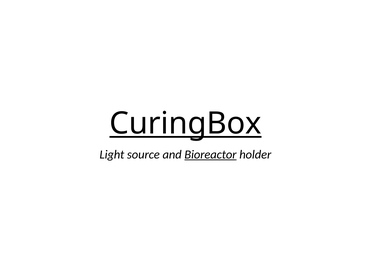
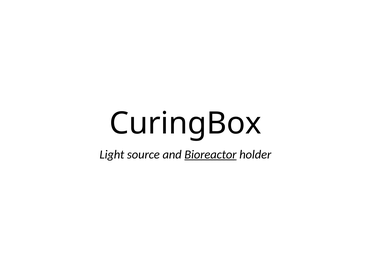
CuringBox underline: present -> none
